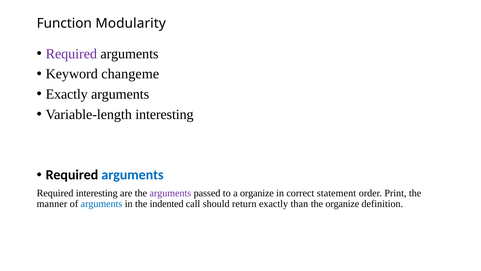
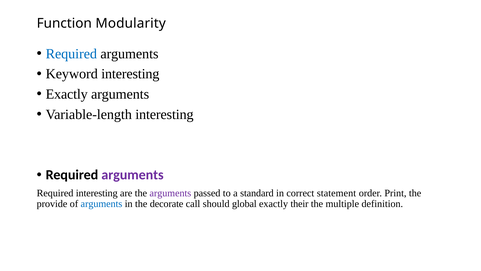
Required at (71, 54) colour: purple -> blue
Keyword changeme: changeme -> interesting
arguments at (132, 175) colour: blue -> purple
a organize: organize -> standard
manner: manner -> provide
indented: indented -> decorate
return: return -> global
than: than -> their
the organize: organize -> multiple
